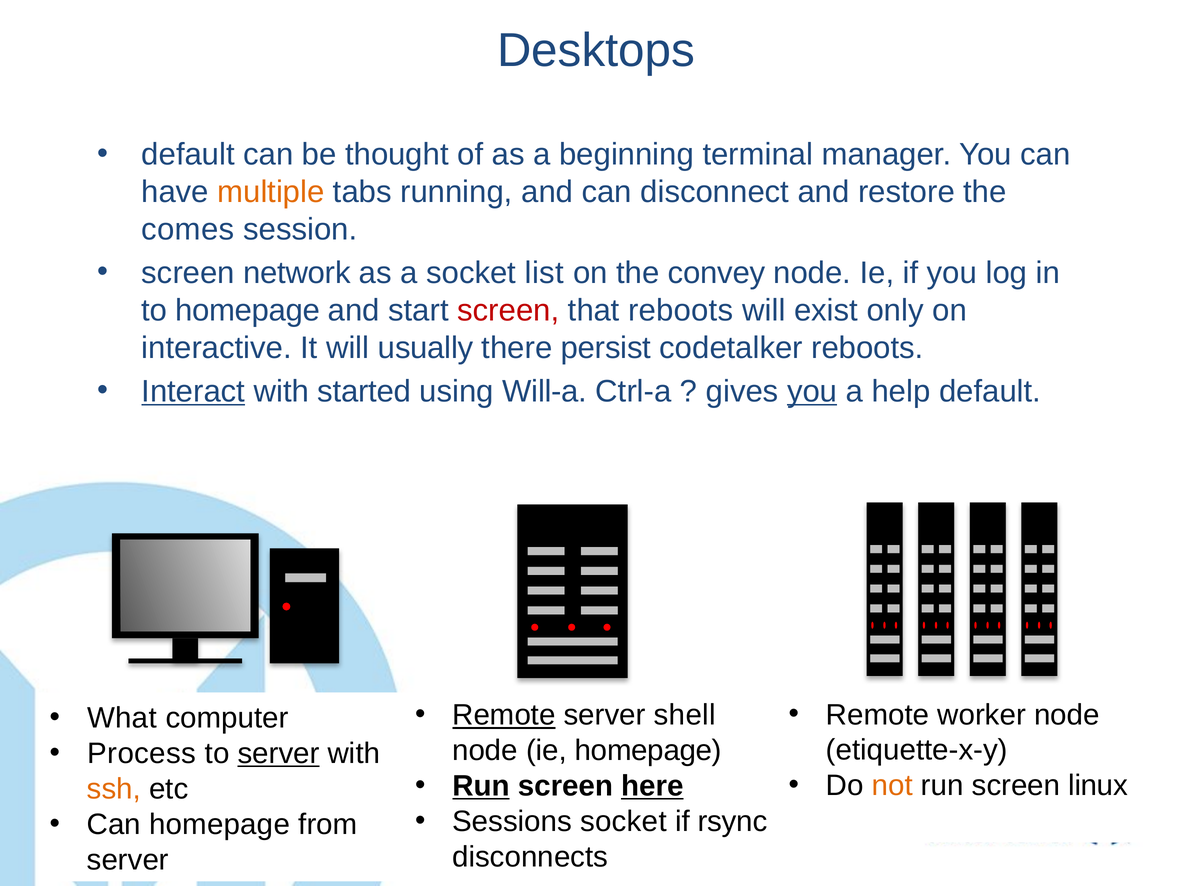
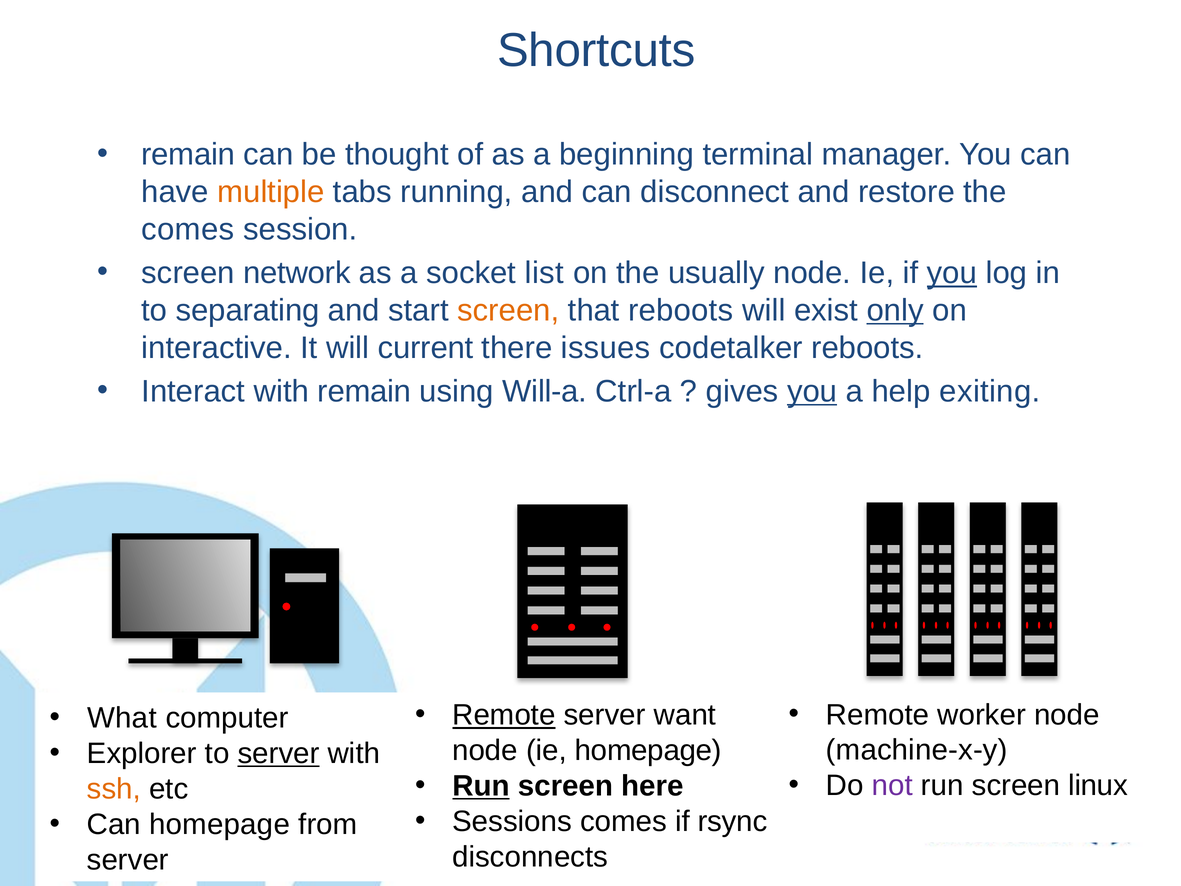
Desktops: Desktops -> Shortcuts
default at (188, 155): default -> remain
convey: convey -> usually
you at (952, 273) underline: none -> present
to homepage: homepage -> separating
screen at (508, 310) colour: red -> orange
only underline: none -> present
usually: usually -> current
persist: persist -> issues
Interact underline: present -> none
with started: started -> remain
help default: default -> exiting
shell: shell -> want
etiquette-x-y: etiquette-x-y -> machine-x-y
Process: Process -> Explorer
not colour: orange -> purple
here underline: present -> none
Sessions socket: socket -> comes
